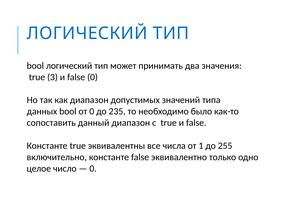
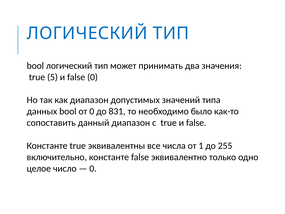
3: 3 -> 5
235: 235 -> 831
